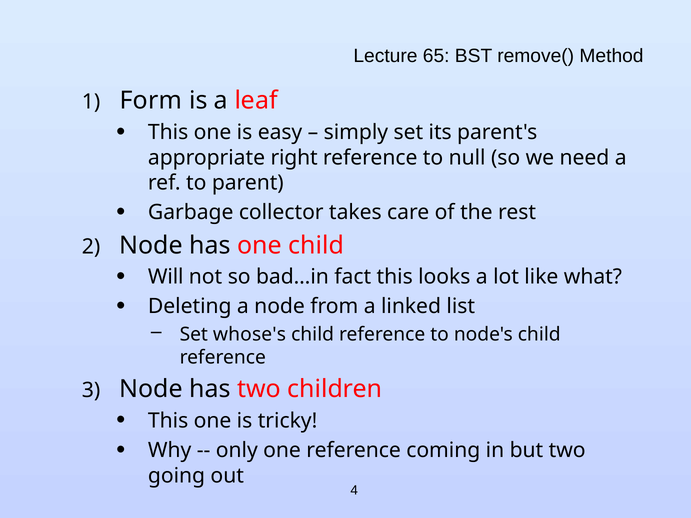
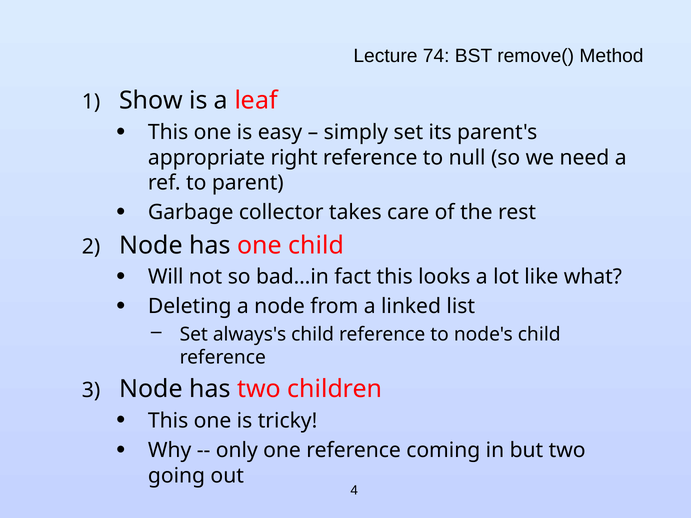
65: 65 -> 74
Form: Form -> Show
whose's: whose's -> always's
